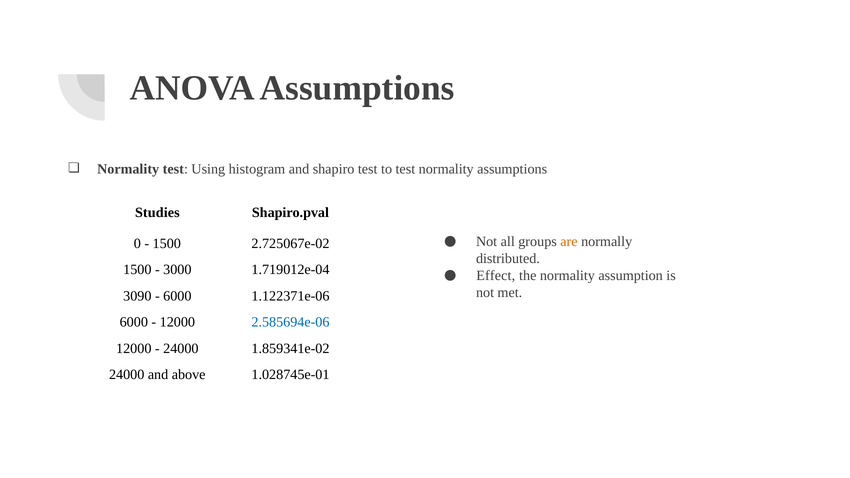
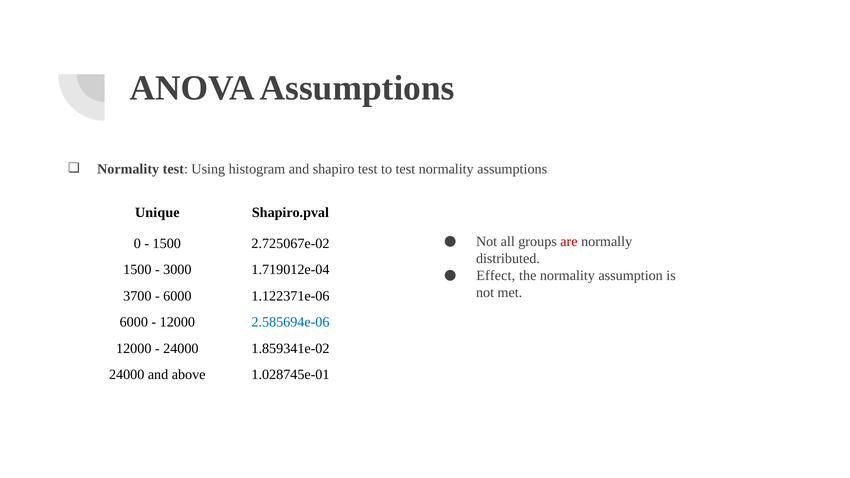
Studies: Studies -> Unique
are colour: orange -> red
3090: 3090 -> 3700
